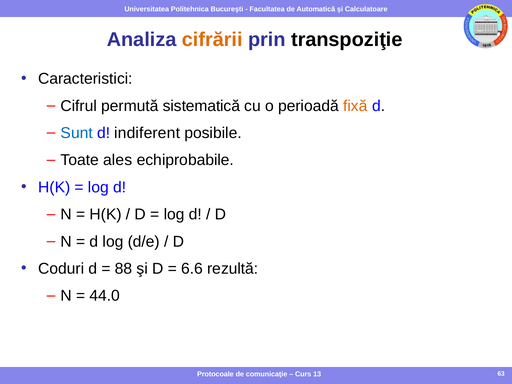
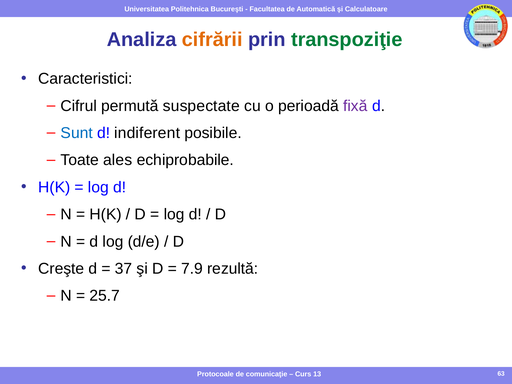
transpoziţie colour: black -> green
sistematică: sistematică -> suspectate
fixă colour: orange -> purple
Coduri: Coduri -> Creşte
88: 88 -> 37
6.6: 6.6 -> 7.9
44.0: 44.0 -> 25.7
